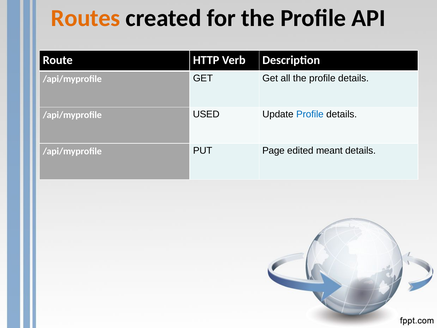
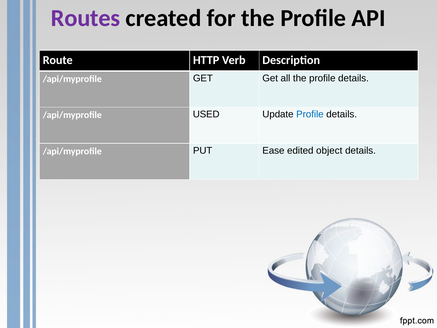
Routes colour: orange -> purple
Page: Page -> Ease
meant: meant -> object
